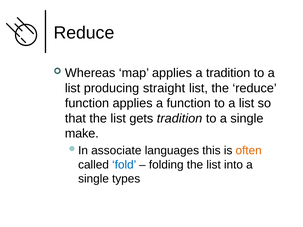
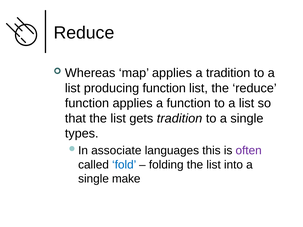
producing straight: straight -> function
make: make -> types
often colour: orange -> purple
types: types -> make
